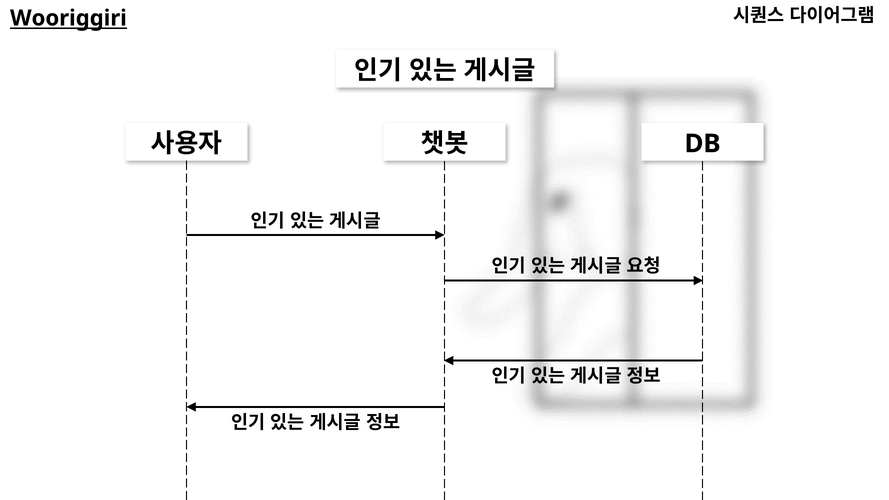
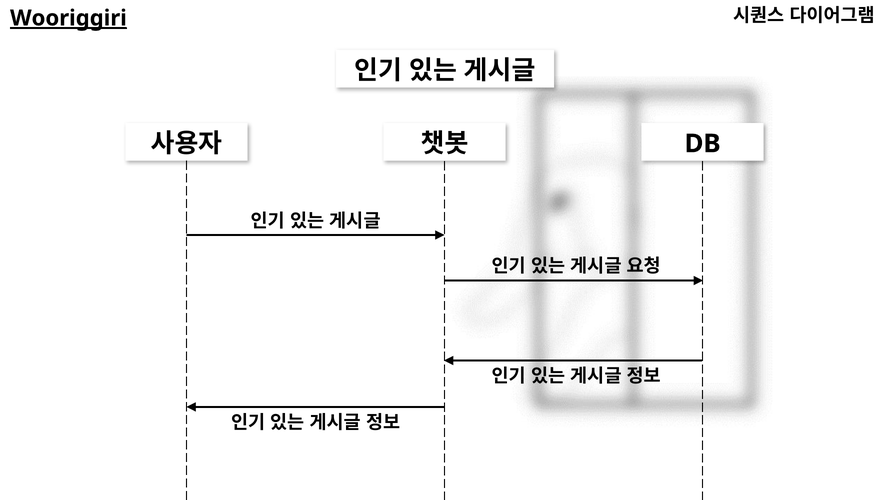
Wooriggiri underline: none -> present
